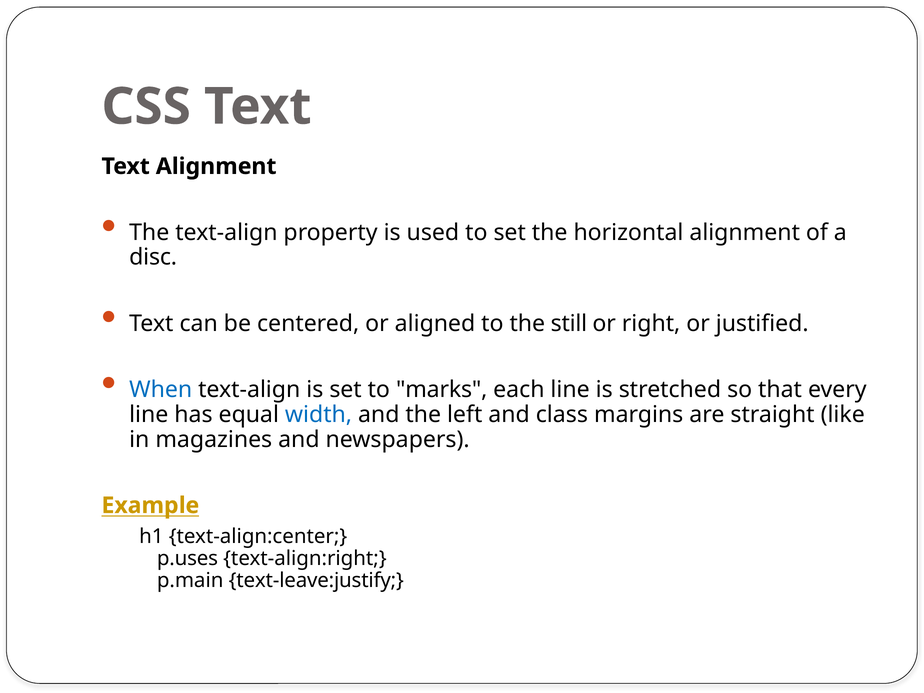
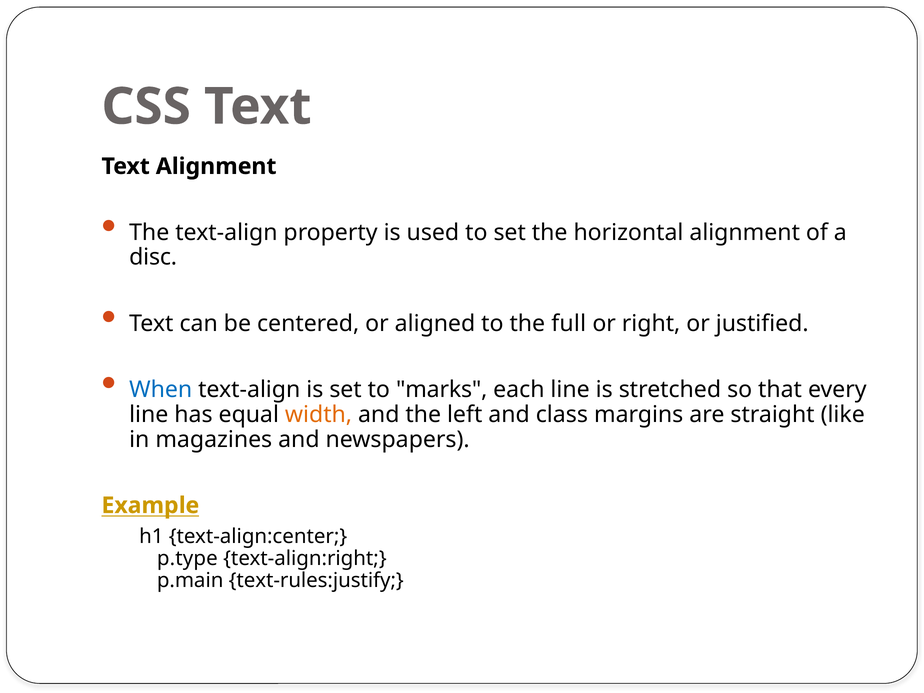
still: still -> full
width colour: blue -> orange
p.uses: p.uses -> p.type
text-leave:justify: text-leave:justify -> text-rules:justify
